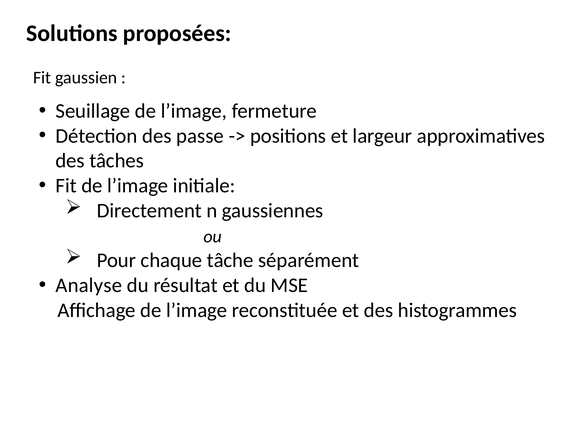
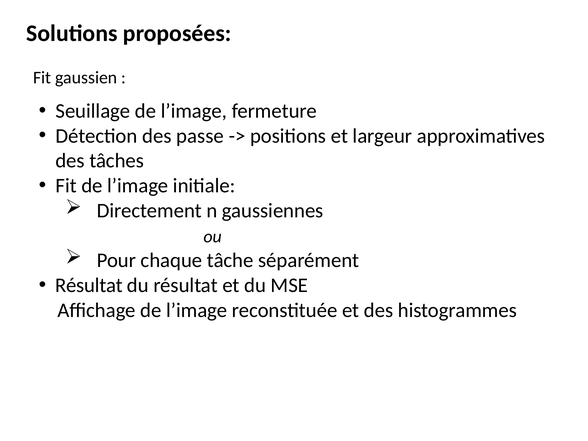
Analyse at (89, 285): Analyse -> Résultat
